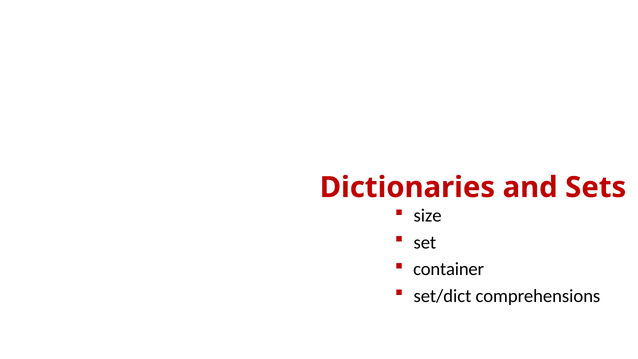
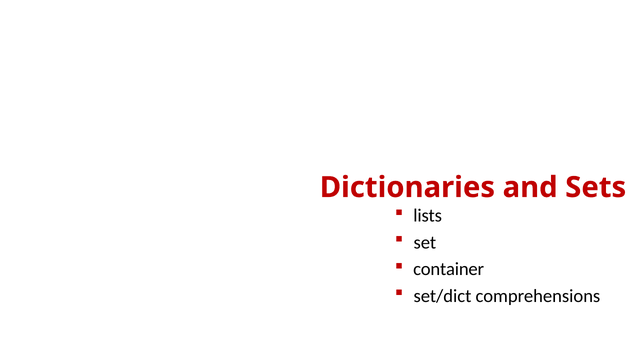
size: size -> lists
